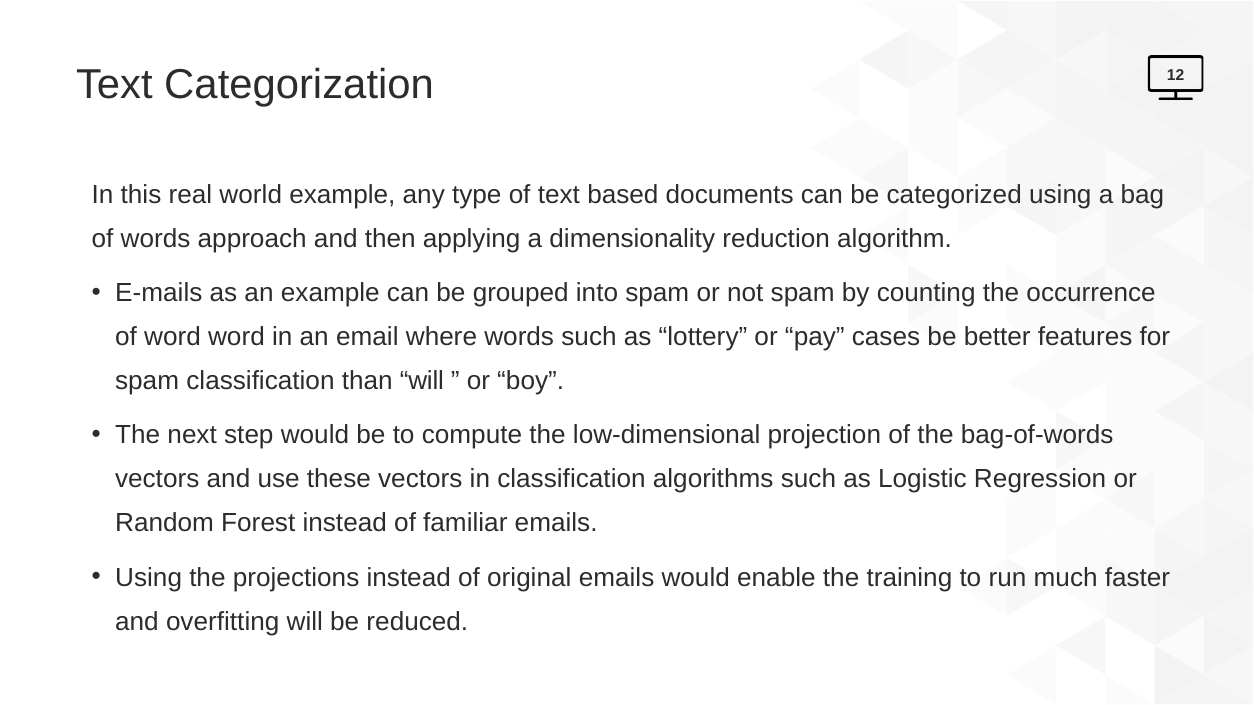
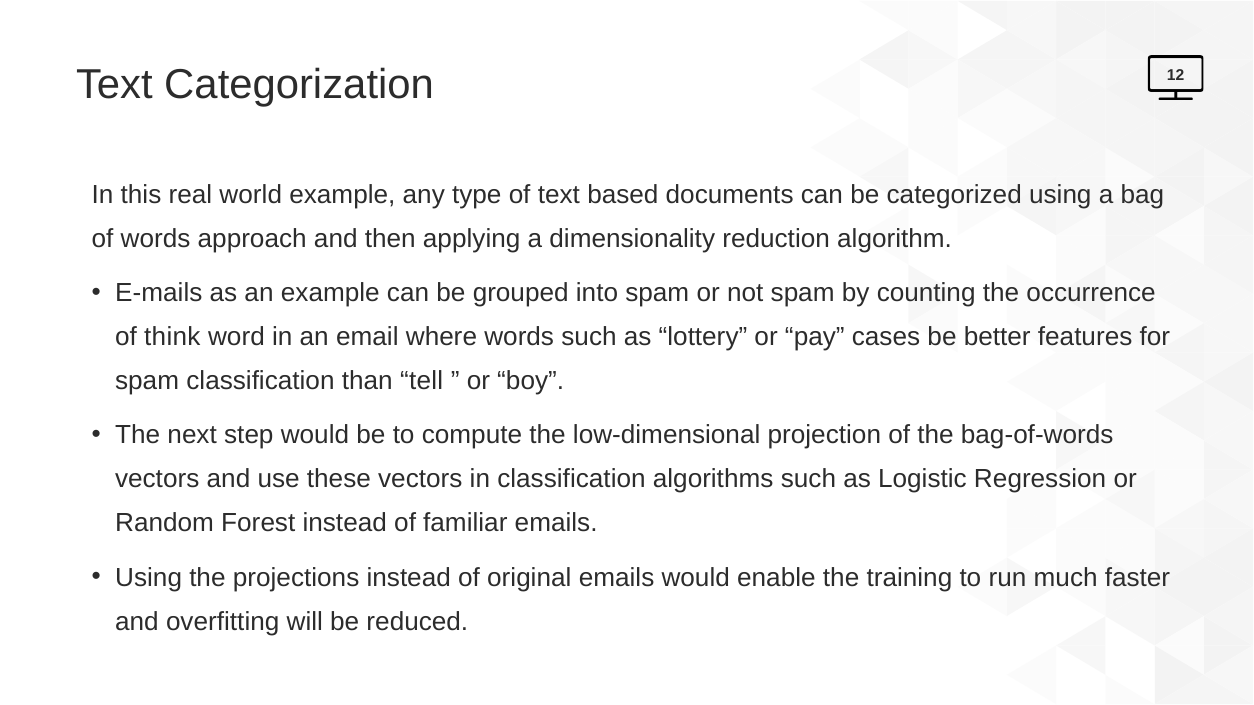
of word: word -> think
than will: will -> tell
